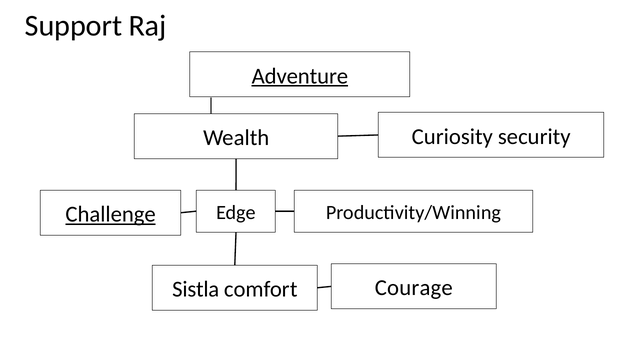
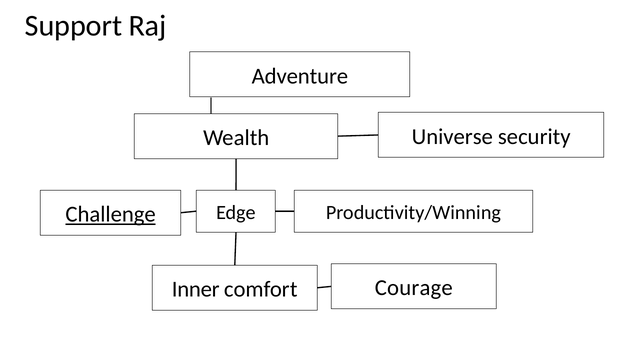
Adventure underline: present -> none
Curiosity: Curiosity -> Universe
Sistla: Sistla -> Inner
